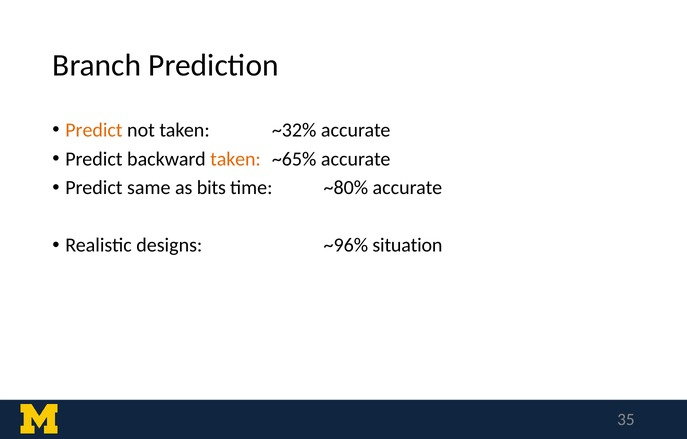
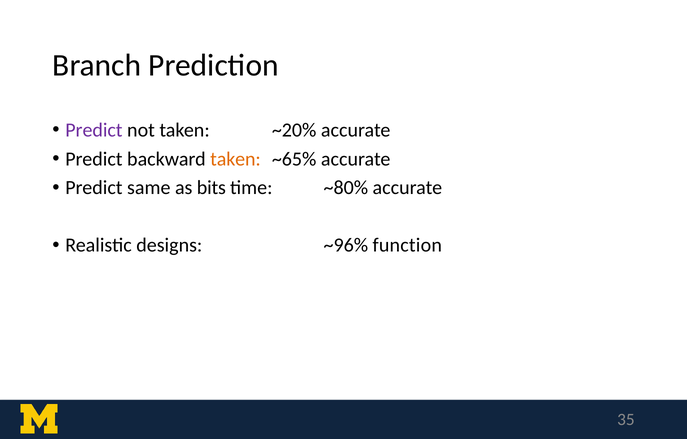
Predict at (94, 130) colour: orange -> purple
~32%: ~32% -> ~20%
situation: situation -> function
